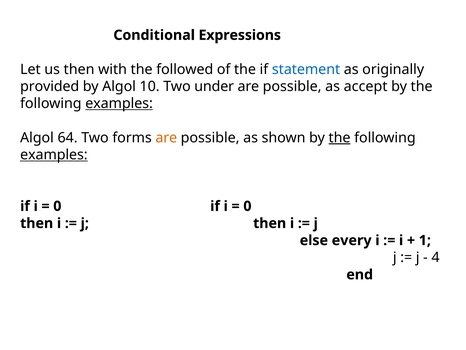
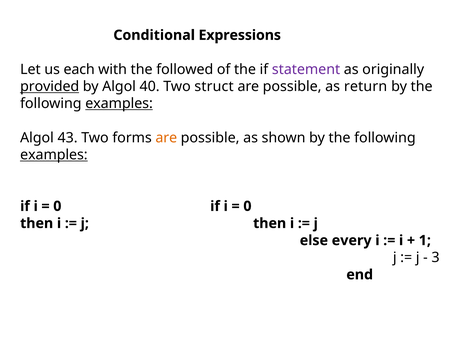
us then: then -> each
statement colour: blue -> purple
provided underline: none -> present
10: 10 -> 40
under: under -> struct
accept: accept -> return
64: 64 -> 43
the at (340, 138) underline: present -> none
4: 4 -> 3
